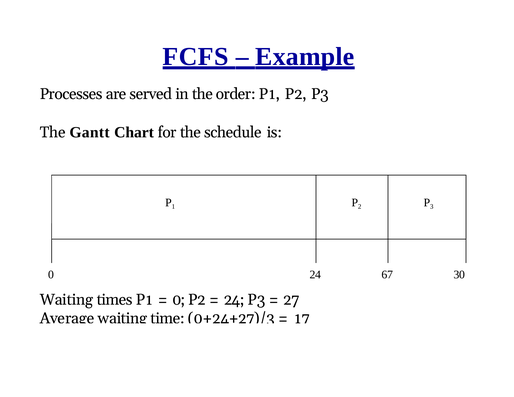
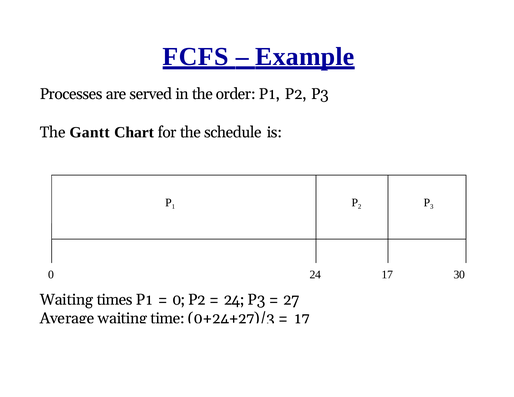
24 67: 67 -> 17
